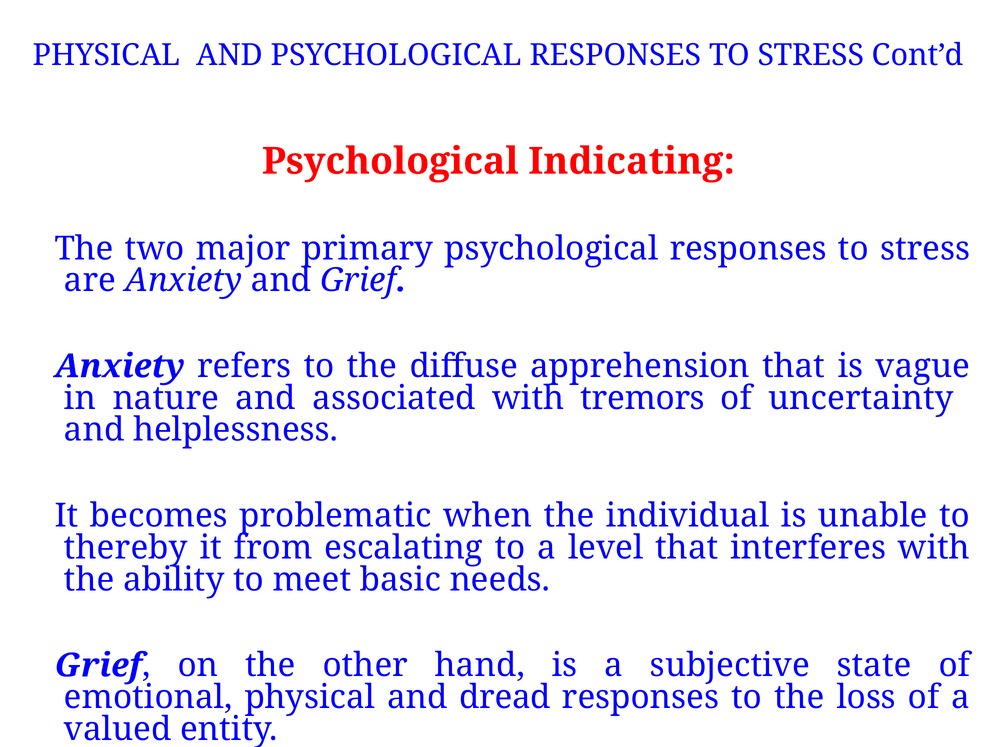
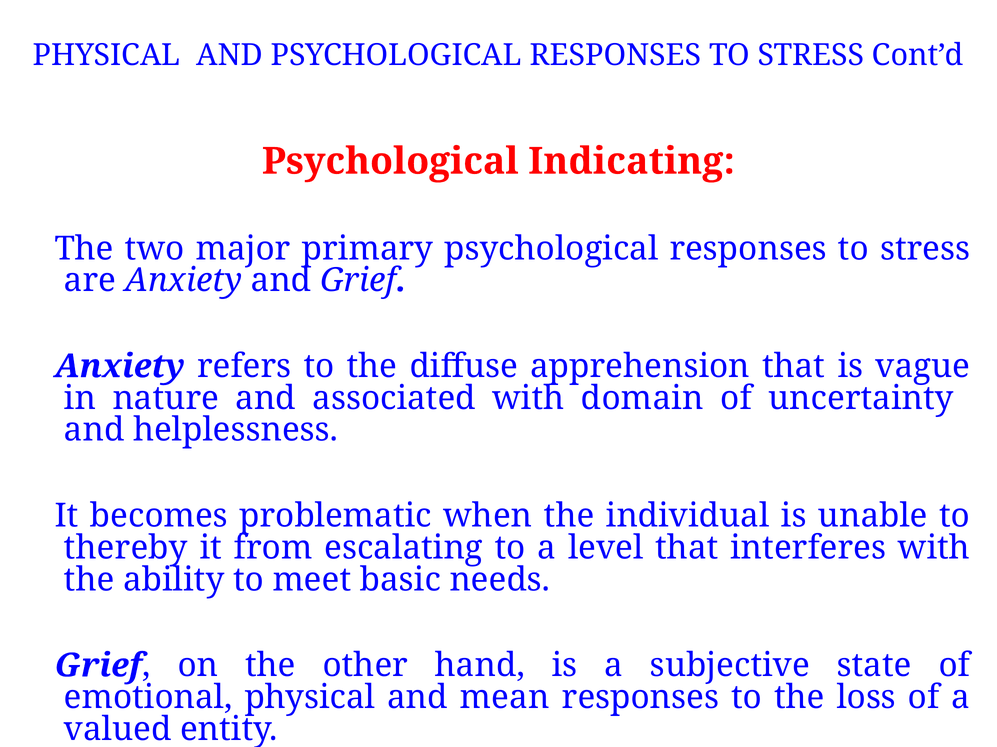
tremors: tremors -> domain
dread: dread -> mean
